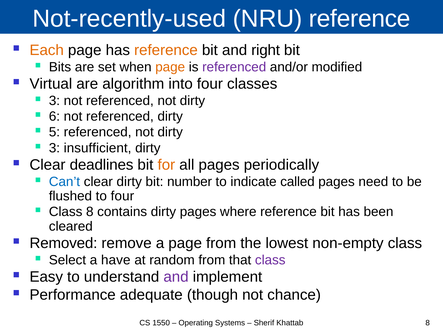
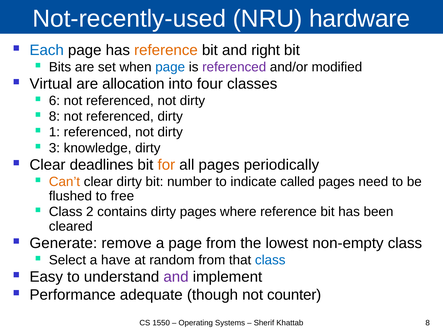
NRU reference: reference -> hardware
Each colour: orange -> blue
page at (170, 67) colour: orange -> blue
algorithm: algorithm -> allocation
3 at (54, 101): 3 -> 6
6 at (54, 116): 6 -> 8
5: 5 -> 1
insufficient: insufficient -> knowledge
Can’t colour: blue -> orange
to four: four -> free
Class 8: 8 -> 2
Removed: Removed -> Generate
class at (270, 260) colour: purple -> blue
chance: chance -> counter
